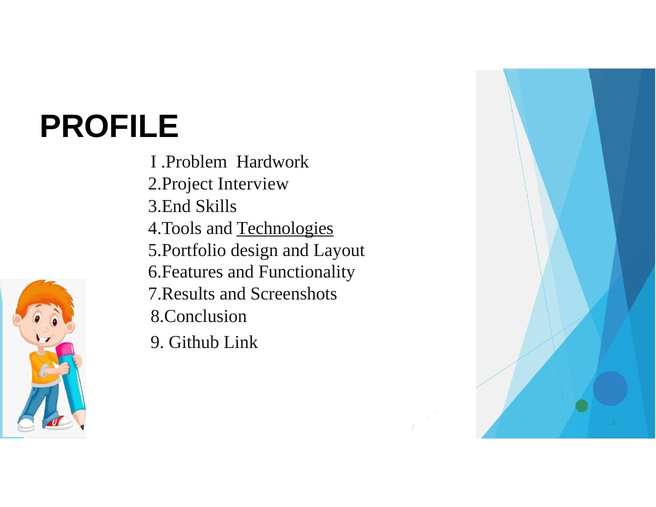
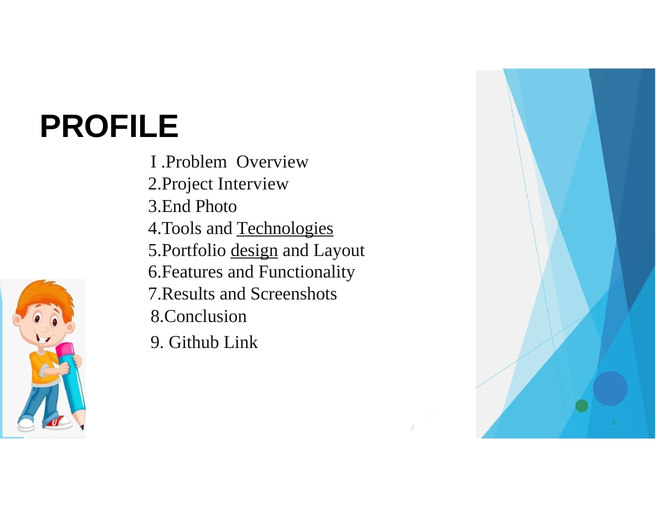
Hardwork: Hardwork -> Overview
Skills: Skills -> Photo
design underline: none -> present
